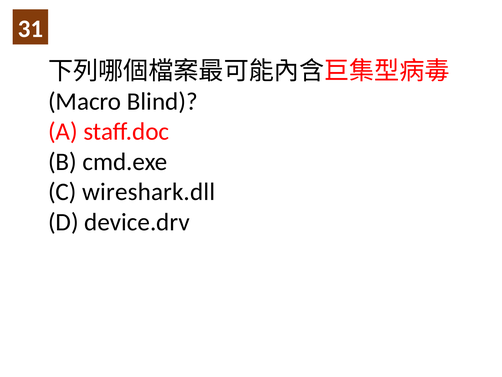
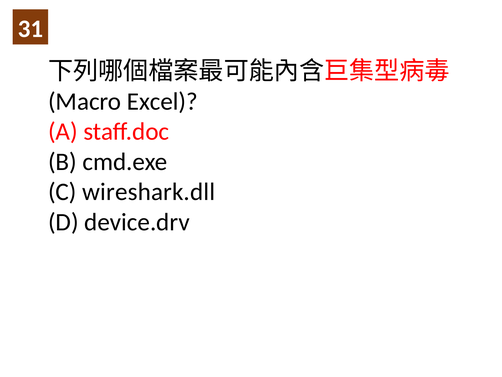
Blind: Blind -> Excel
